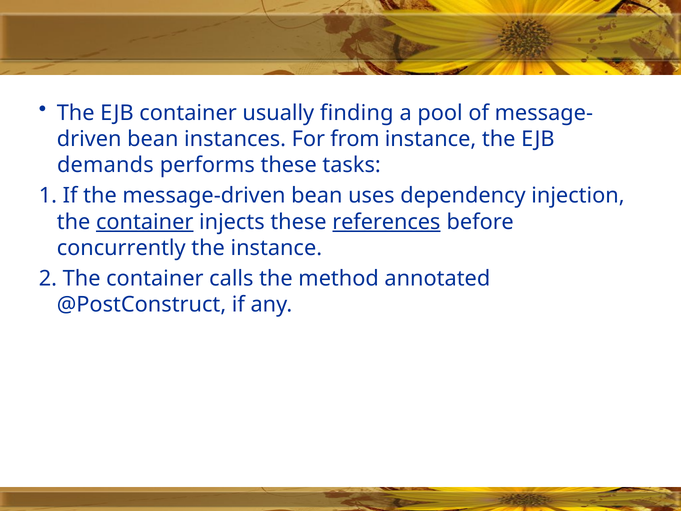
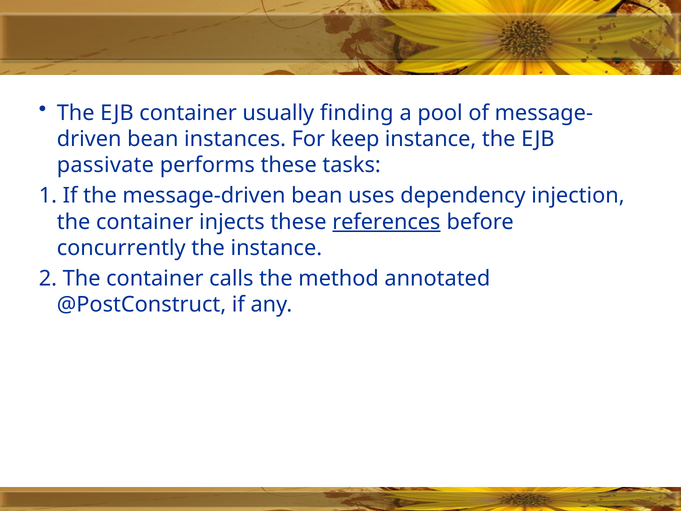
from: from -> keep
demands: demands -> passivate
container at (145, 222) underline: present -> none
